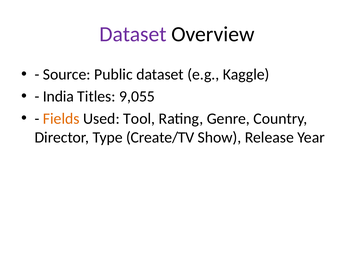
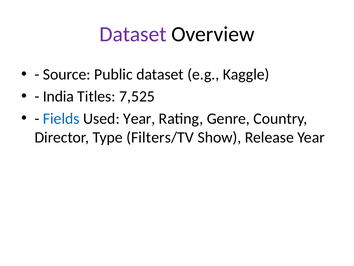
9,055: 9,055 -> 7,525
Fields colour: orange -> blue
Used Tool: Tool -> Year
Create/TV: Create/TV -> Filters/TV
